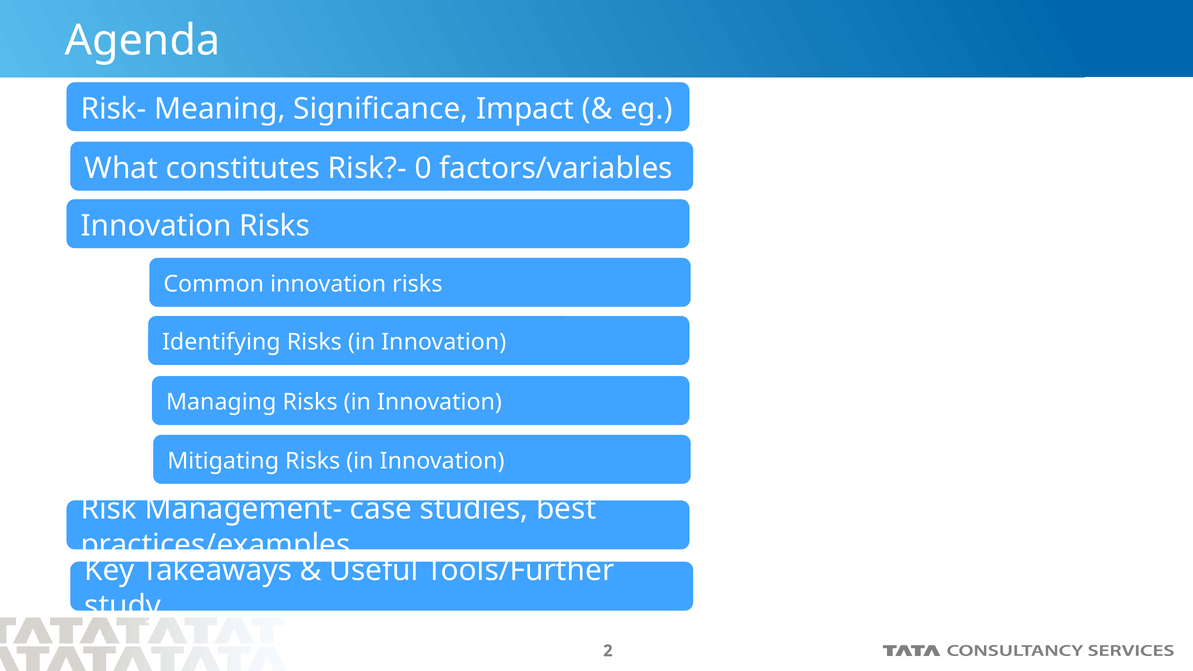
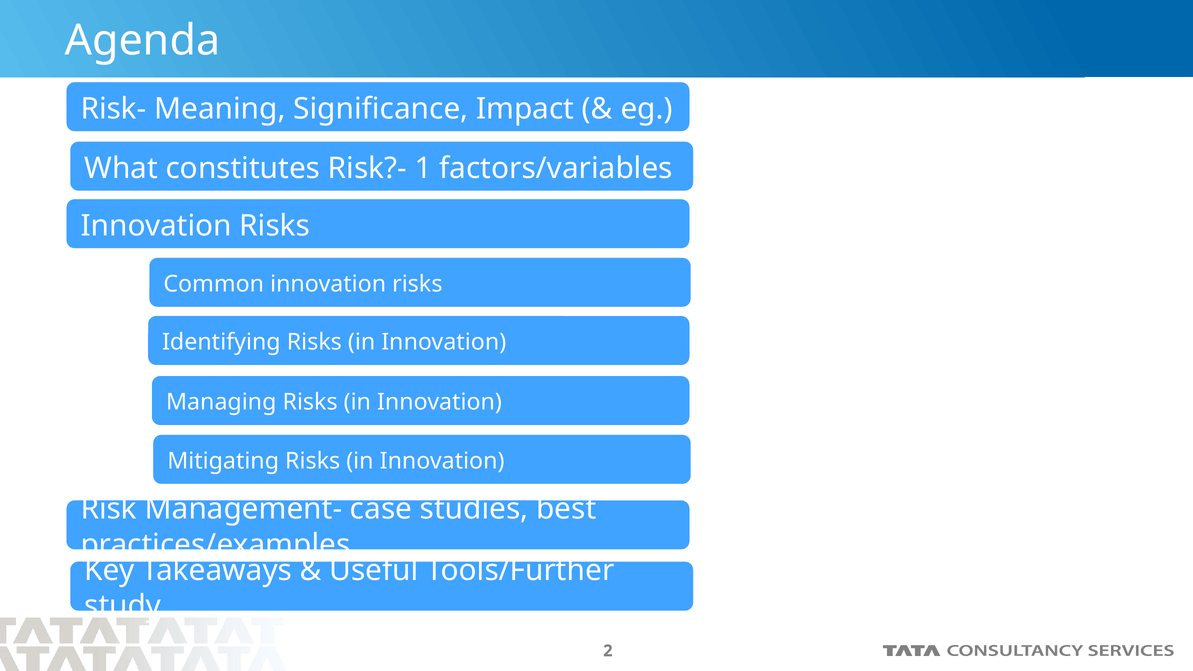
0: 0 -> 1
